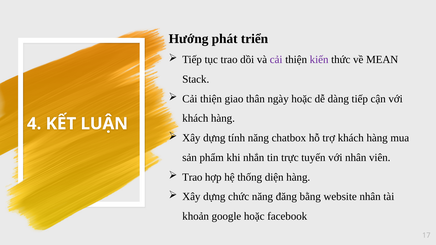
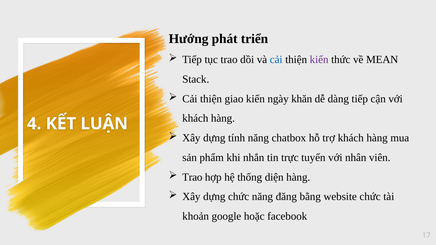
cải at (276, 60) colour: purple -> blue
giao thân: thân -> kiến
ngày hoặc: hoặc -> khăn
website nhân: nhân -> chức
